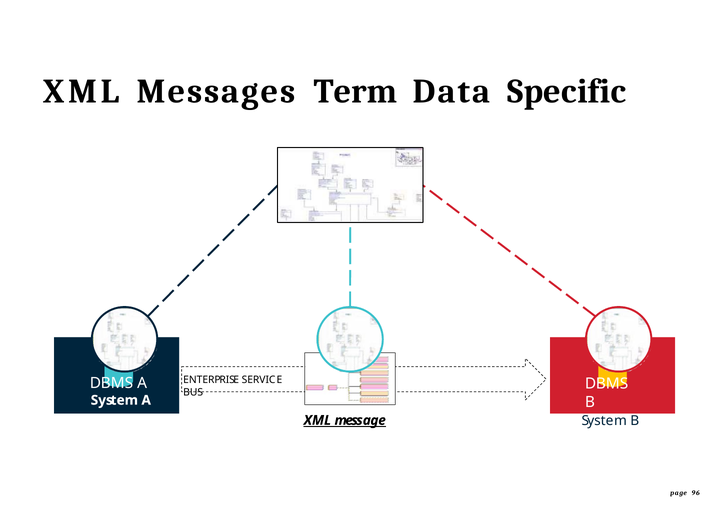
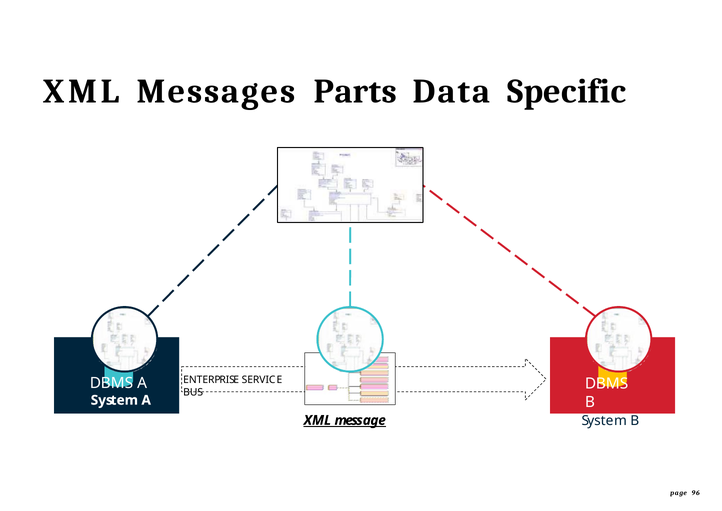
Term: Term -> Parts
